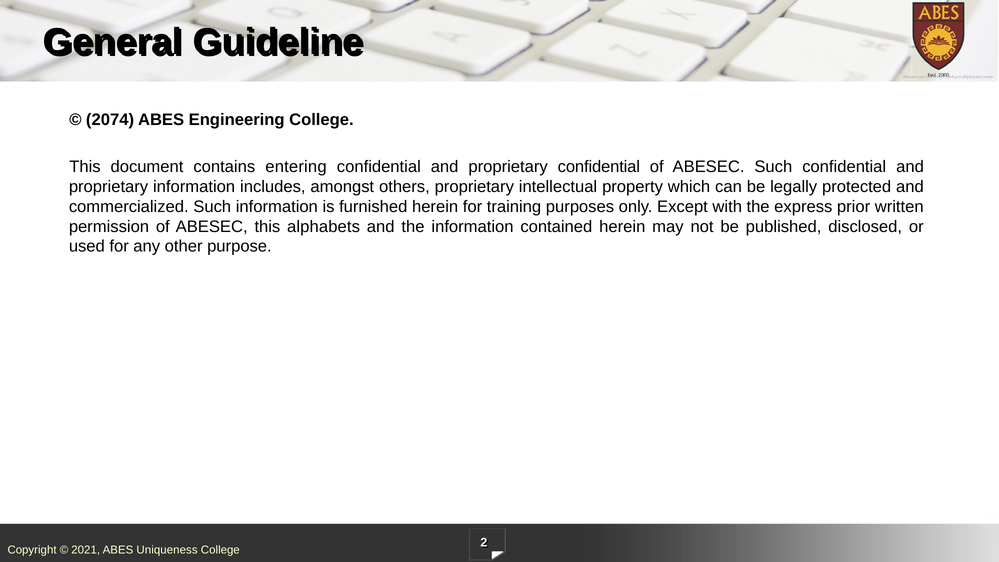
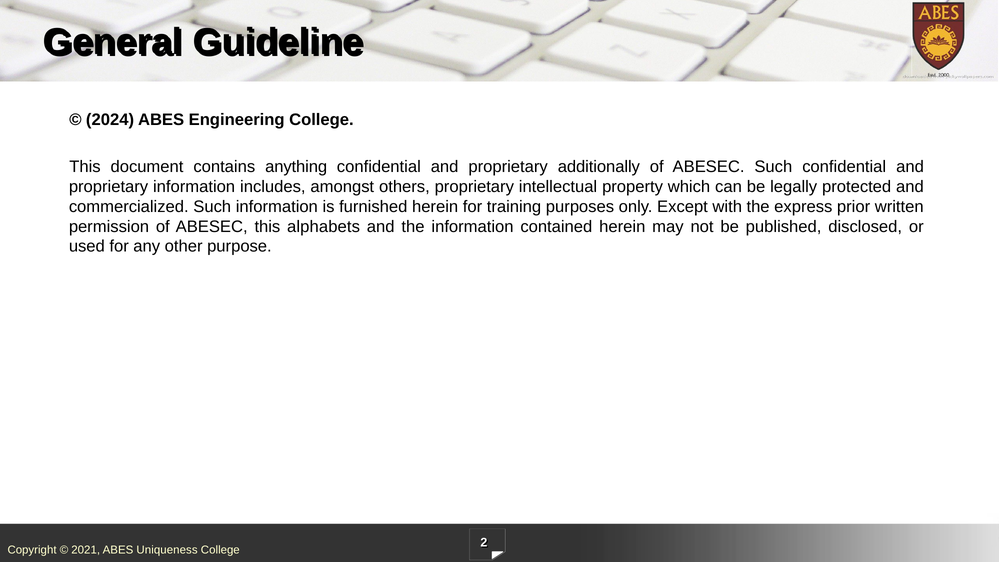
2074: 2074 -> 2024
entering: entering -> anything
proprietary confidential: confidential -> additionally
